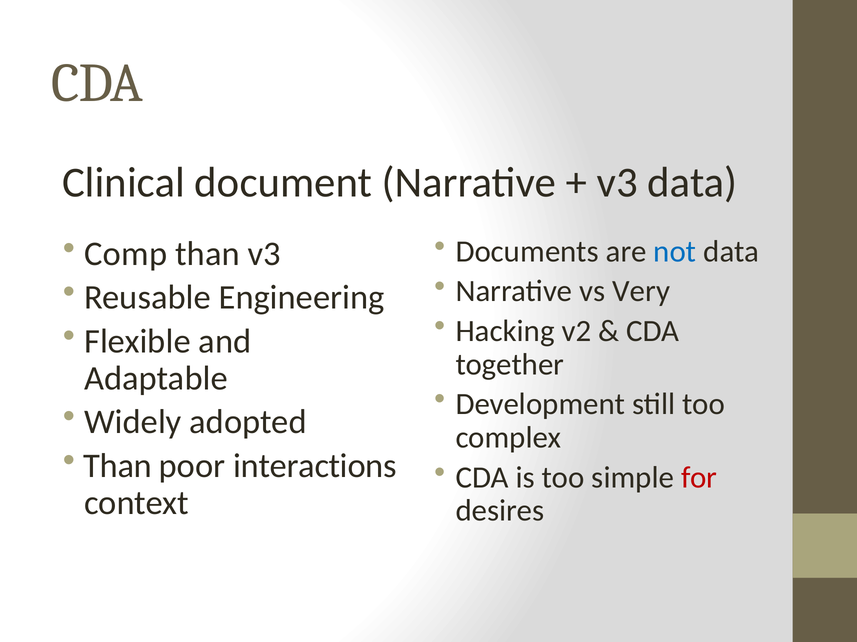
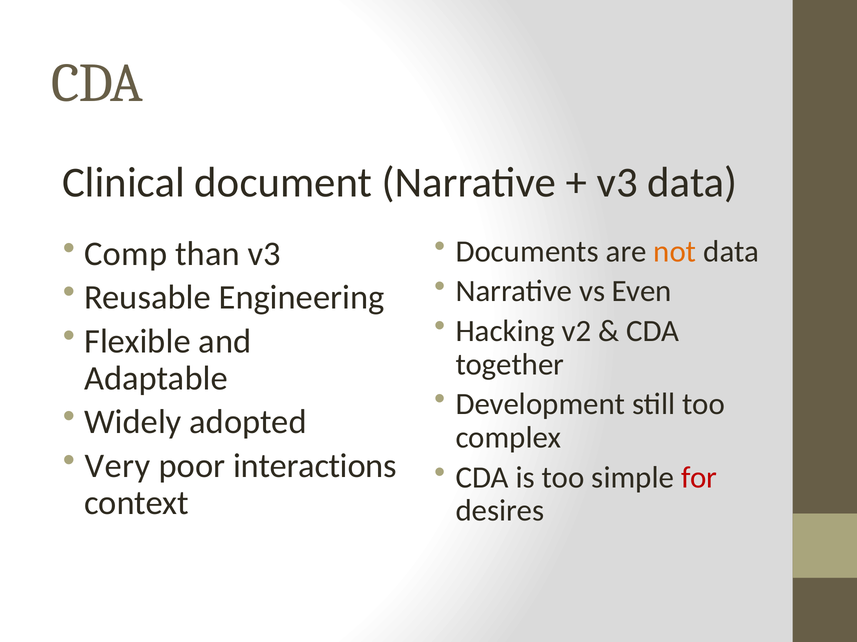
not colour: blue -> orange
Very: Very -> Even
Than at (118, 466): Than -> Very
